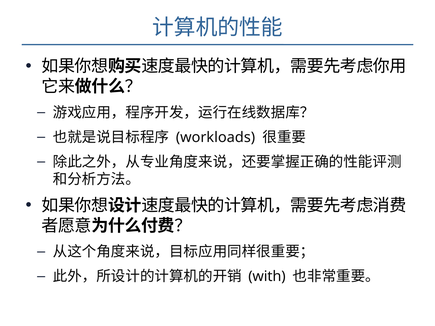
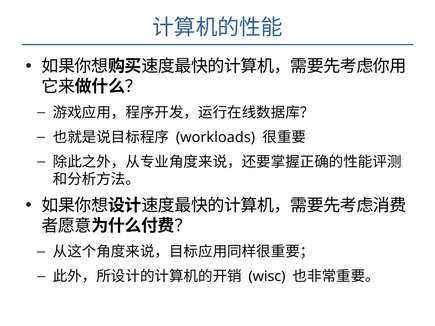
with: with -> wisc
